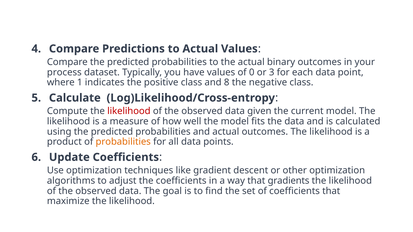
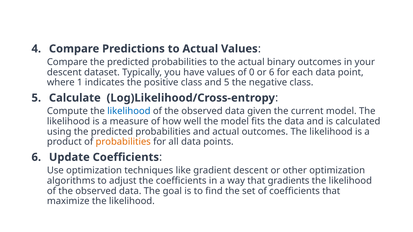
process at (64, 72): process -> descent
or 3: 3 -> 6
and 8: 8 -> 5
likelihood at (129, 111) colour: red -> blue
